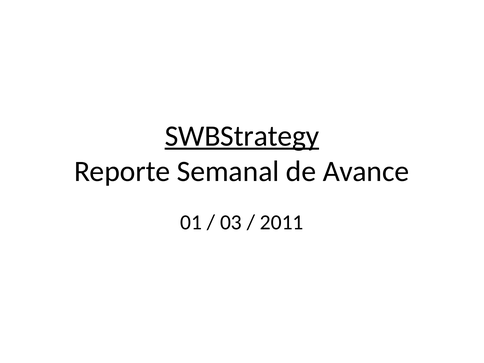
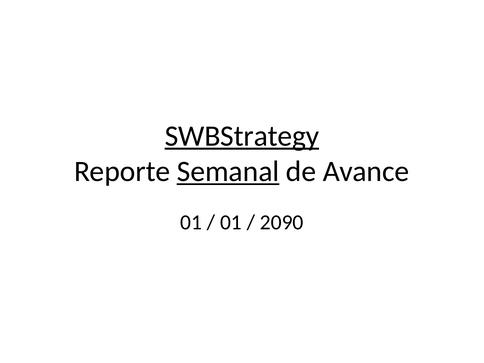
Semanal underline: none -> present
03 at (231, 223): 03 -> 01
2011: 2011 -> 2090
